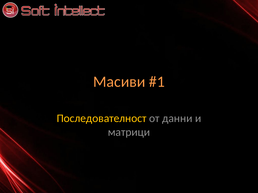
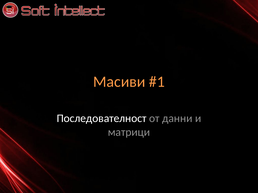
Последователност colour: yellow -> white
